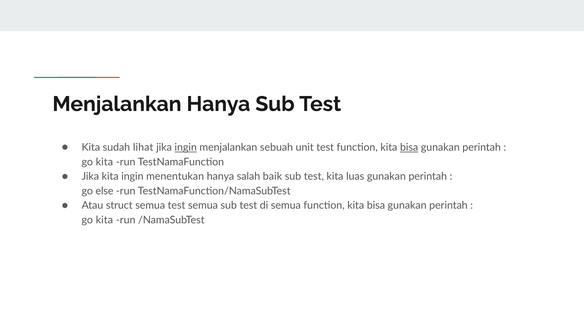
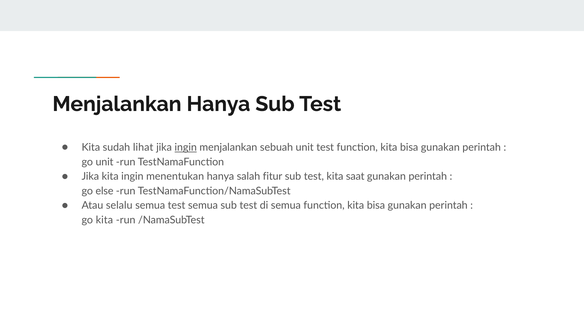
bisa at (409, 148) underline: present -> none
kita at (104, 162): kita -> unit
baik: baik -> fitur
luas: luas -> saat
struct: struct -> selalu
